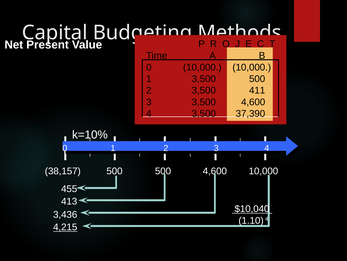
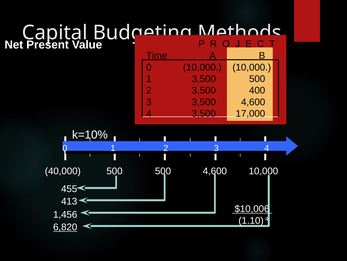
411: 411 -> 400
37,390: 37,390 -> 17,000
38,157: 38,157 -> 40,000
$10,040: $10,040 -> $10,006
3,436: 3,436 -> 1,456
4,215: 4,215 -> 6,820
